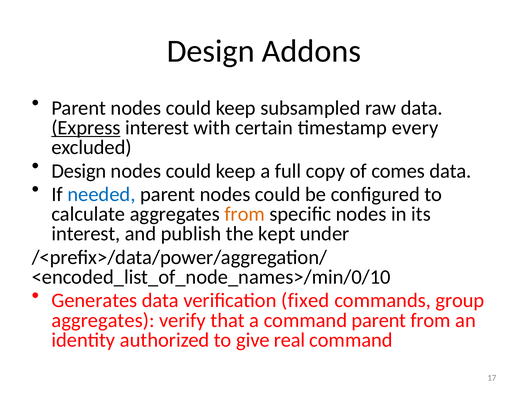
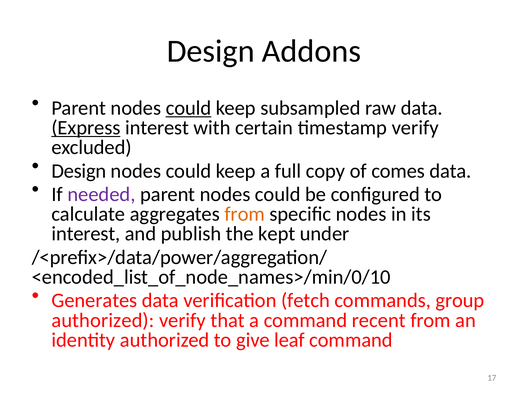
could at (189, 108) underline: none -> present
timestamp every: every -> verify
needed colour: blue -> purple
fixed: fixed -> fetch
aggregates at (103, 320): aggregates -> authorized
command parent: parent -> recent
real: real -> leaf
